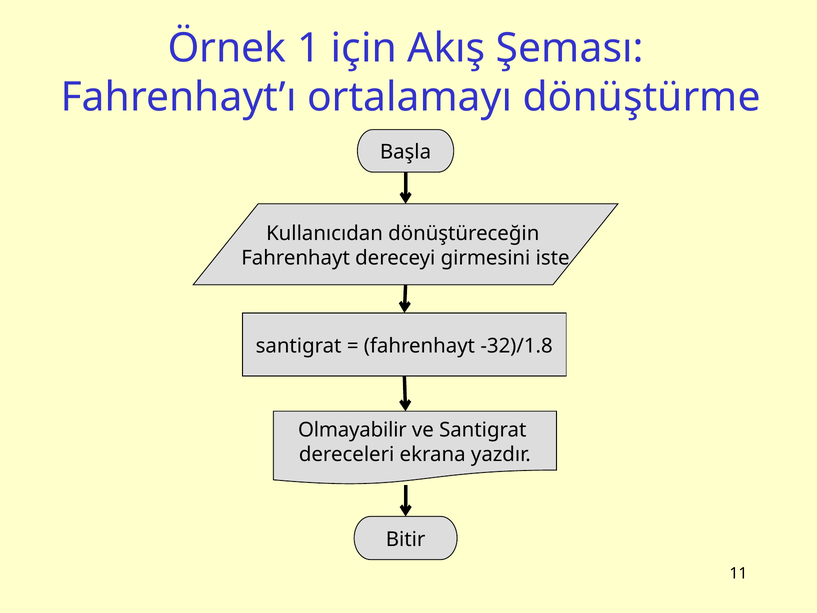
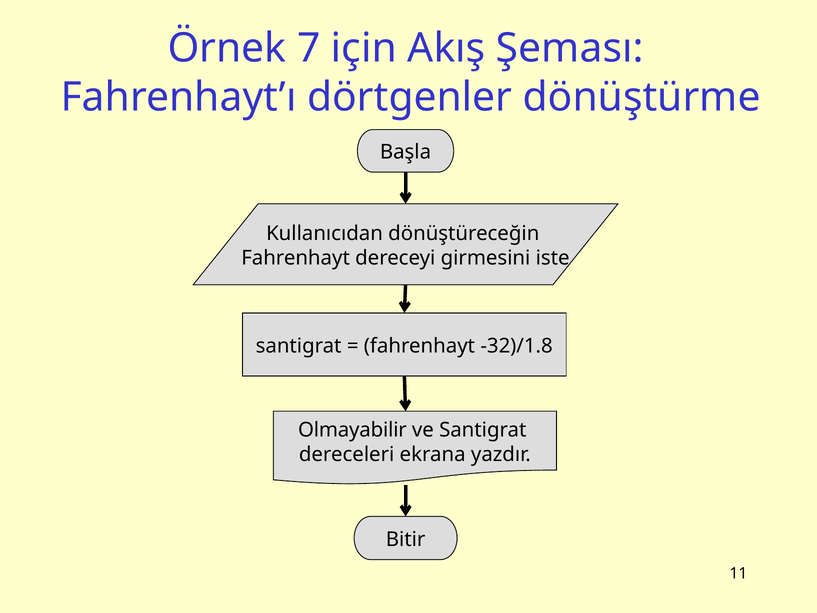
1: 1 -> 7
ortalamayı: ortalamayı -> dörtgenler
